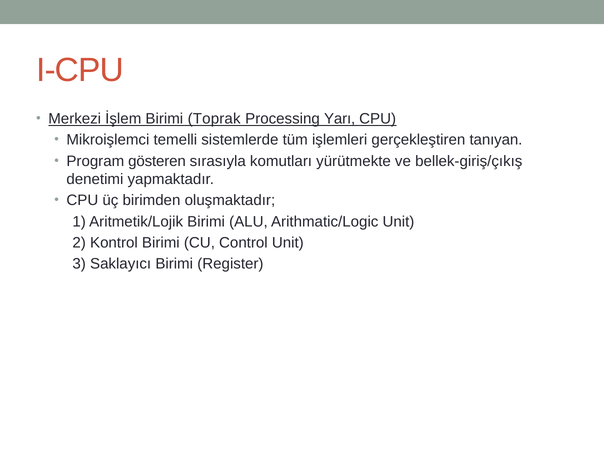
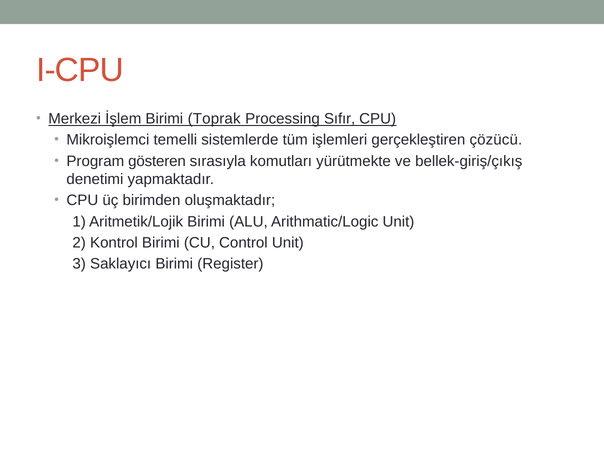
Yarı: Yarı -> Sıfır
tanıyan: tanıyan -> çözücü
